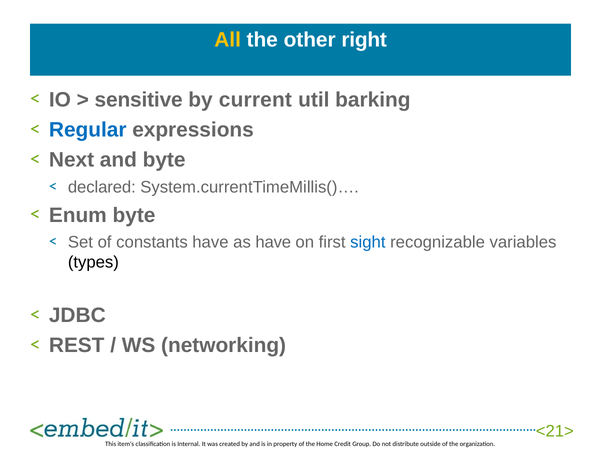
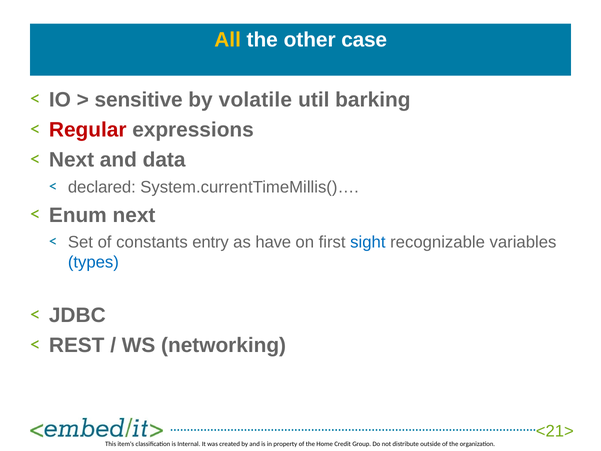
right: right -> case
current: current -> volatile
Regular colour: blue -> red
and byte: byte -> data
Enum byte: byte -> next
constants have: have -> entry
types colour: black -> blue
